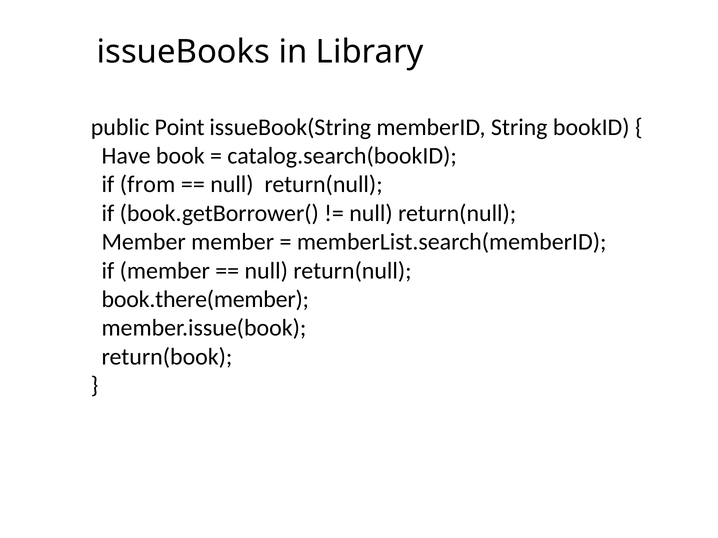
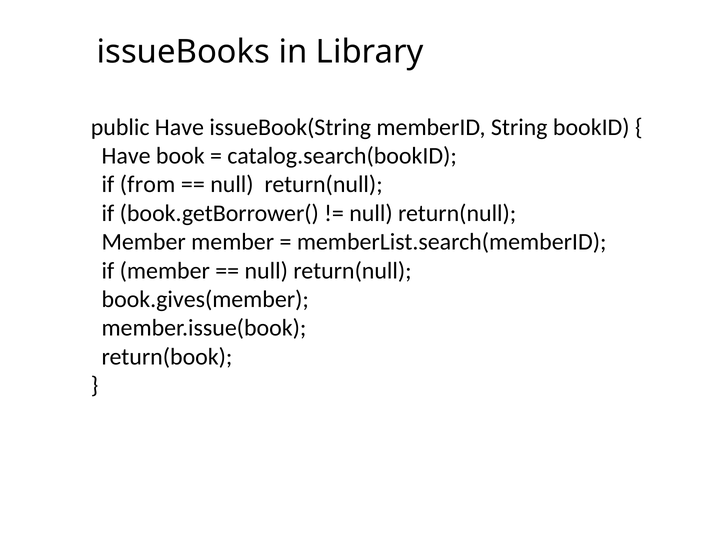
public Point: Point -> Have
book.there(member: book.there(member -> book.gives(member
